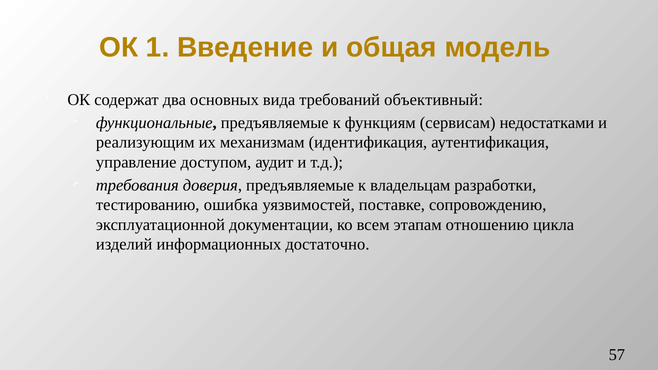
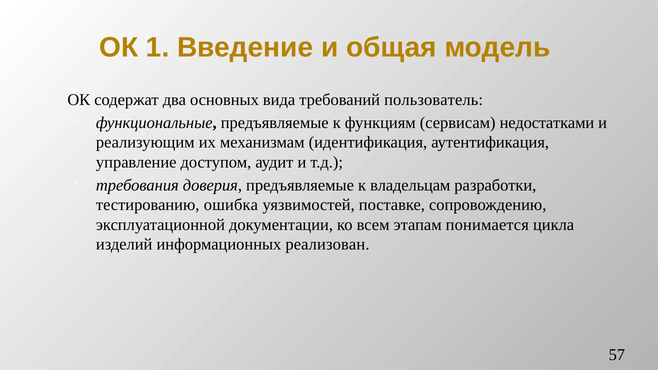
объективный: объективный -> пользователь
отношению: отношению -> понимается
достаточно: достаточно -> реализован
